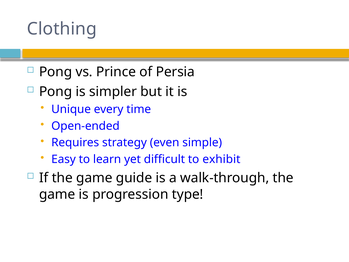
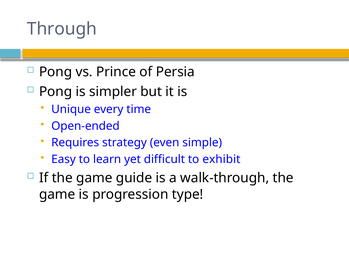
Clothing: Clothing -> Through
